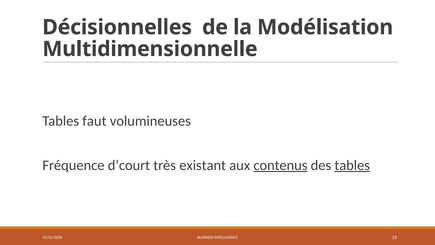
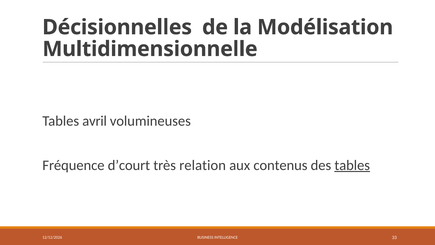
faut: faut -> avril
existant: existant -> relation
contenus underline: present -> none
